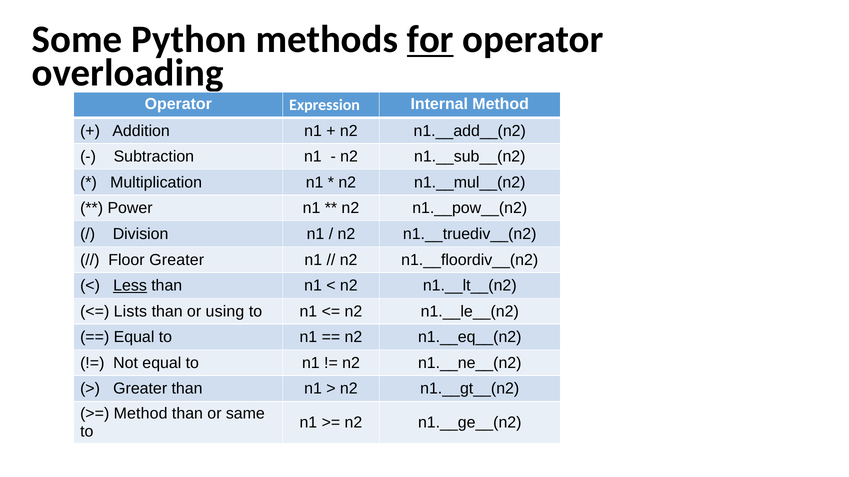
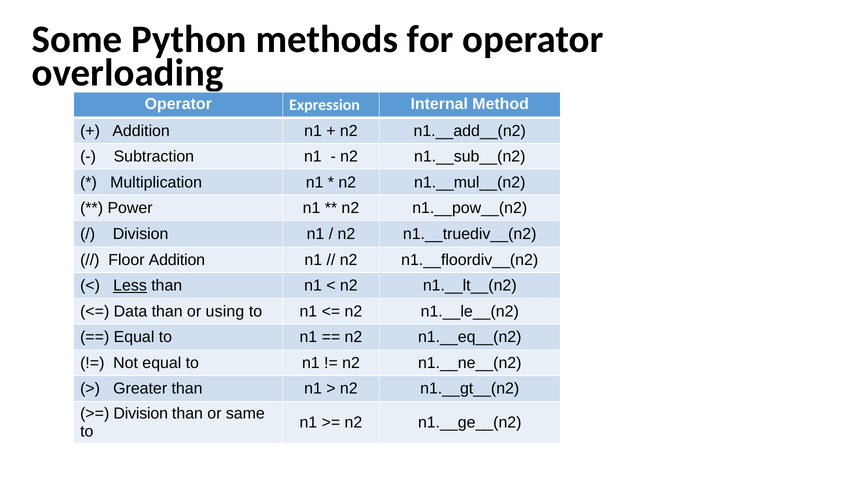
for underline: present -> none
Floor Greater: Greater -> Addition
Lists: Lists -> Data
Method at (141, 414): Method -> Division
